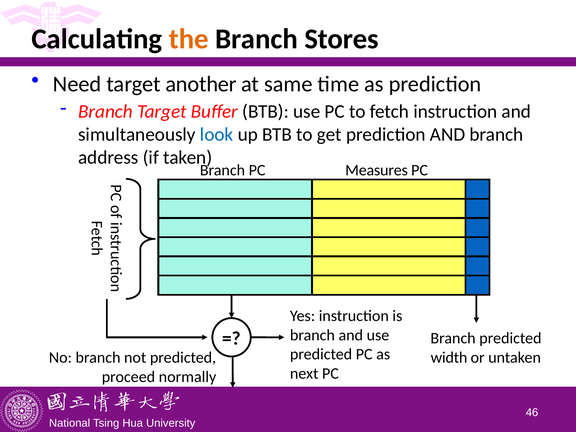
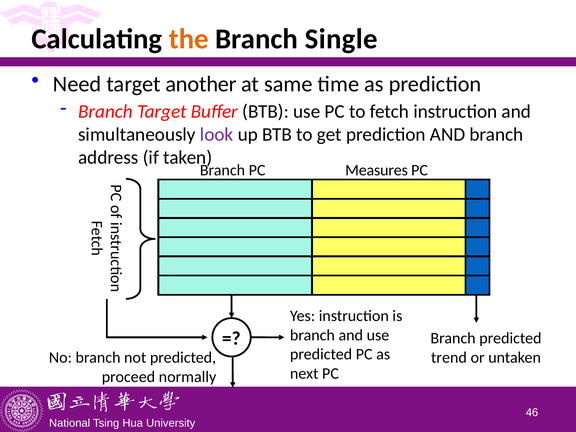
Stores: Stores -> Single
look colour: blue -> purple
width: width -> trend
